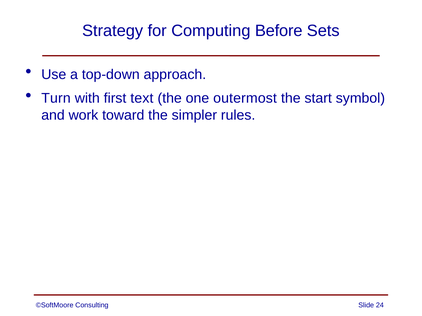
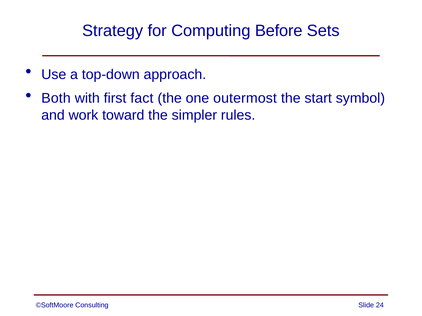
Turn: Turn -> Both
text: text -> fact
